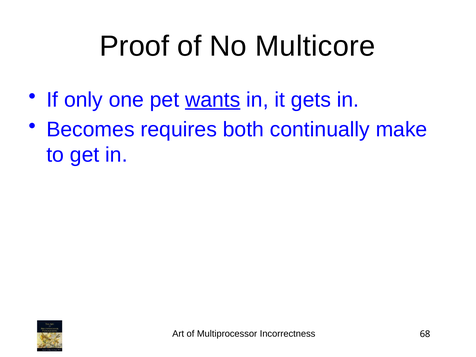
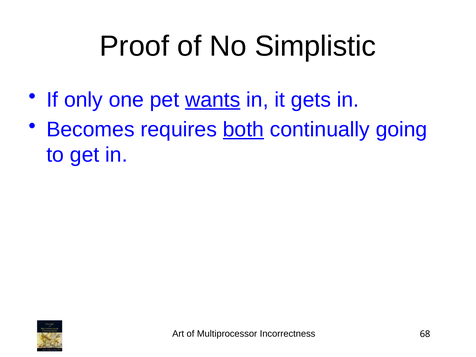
Multicore: Multicore -> Simplistic
both underline: none -> present
make: make -> going
